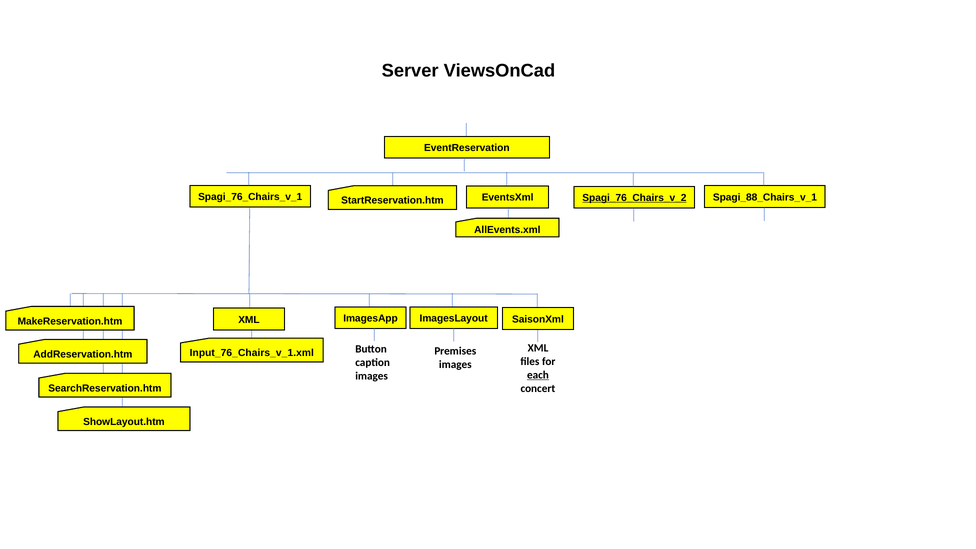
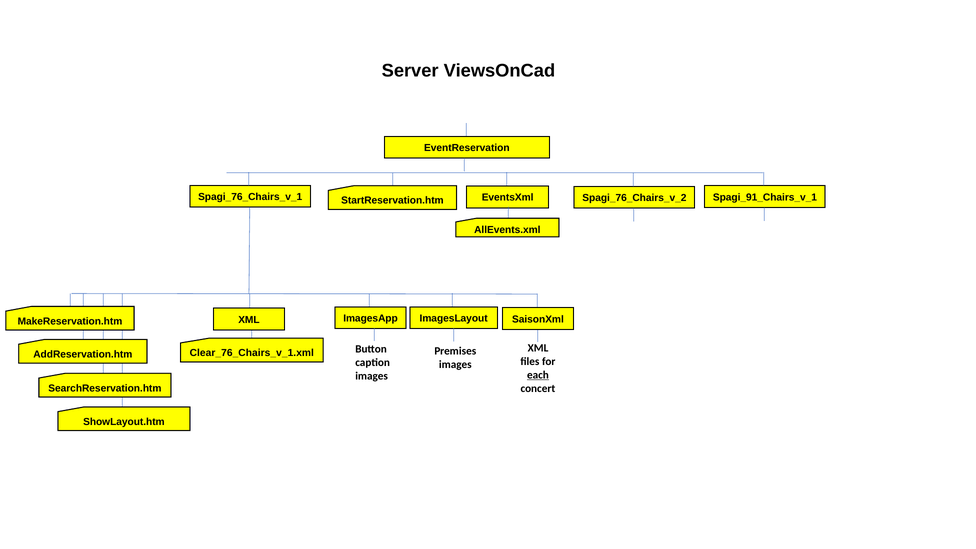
Spagi_88_Chairs_v_1: Spagi_88_Chairs_v_1 -> Spagi_91_Chairs_v_1
Spagi_76_Chairs_v_2 underline: present -> none
Input_76_Chairs_v_1.xml: Input_76_Chairs_v_1.xml -> Clear_76_Chairs_v_1.xml
